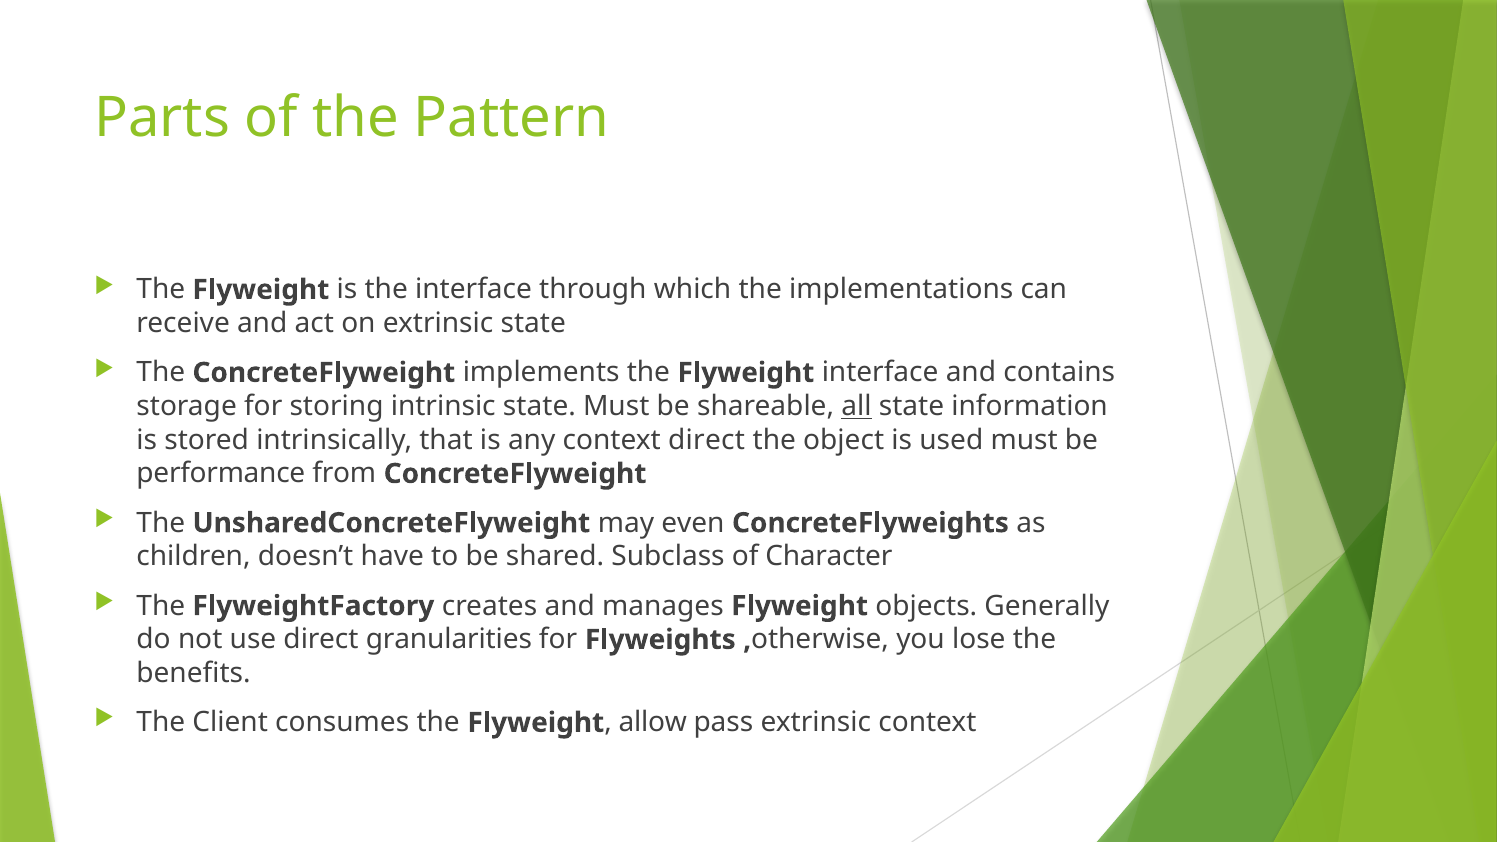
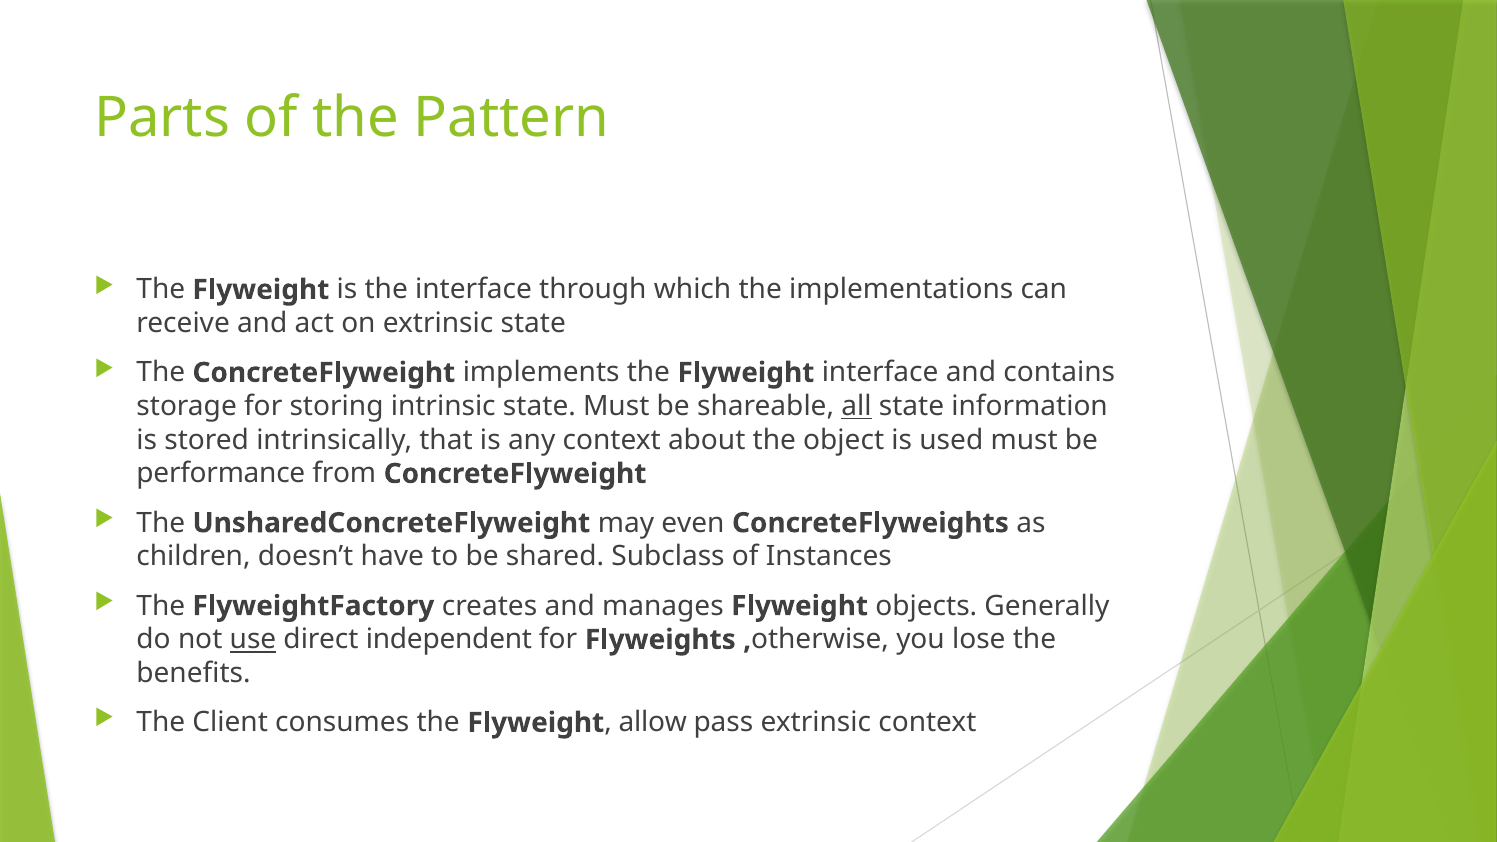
context direct: direct -> about
Character: Character -> Instances
use underline: none -> present
granularities: granularities -> independent
